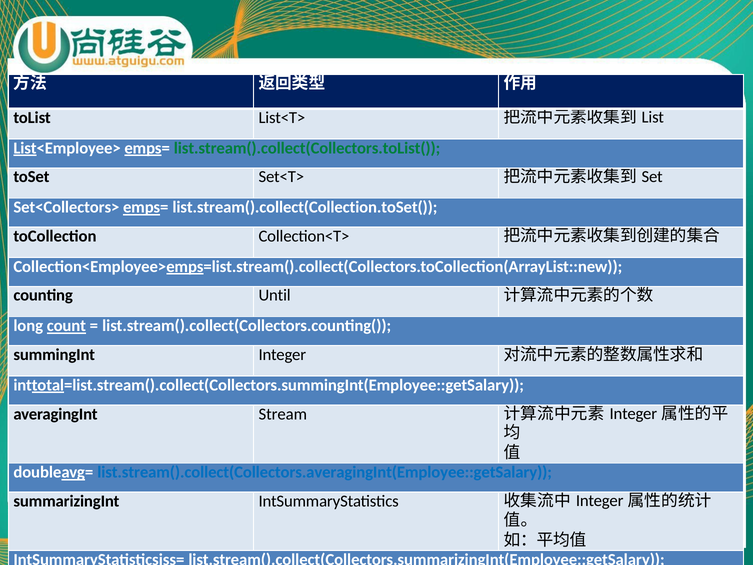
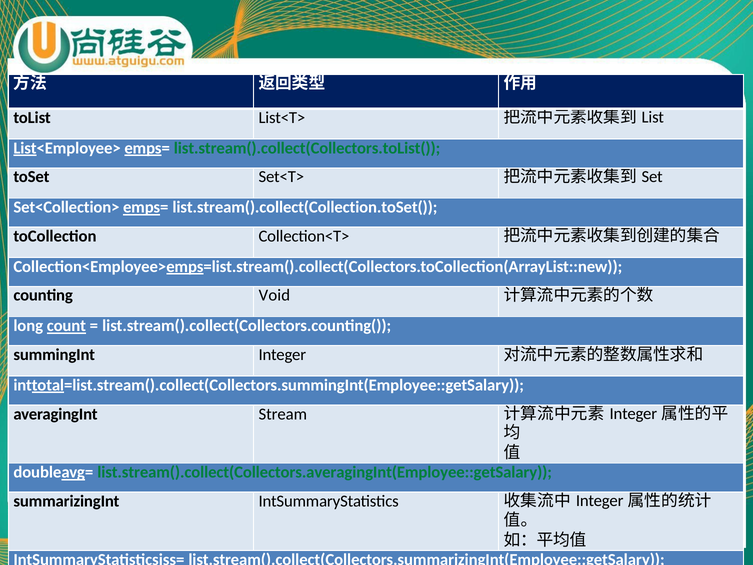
Set<Collectors>: Set<Collectors> -> Set<Collection>
Until: Until -> Void
list.stream().collect(Collectors.averagingInt(Employee::getSalary colour: blue -> green
